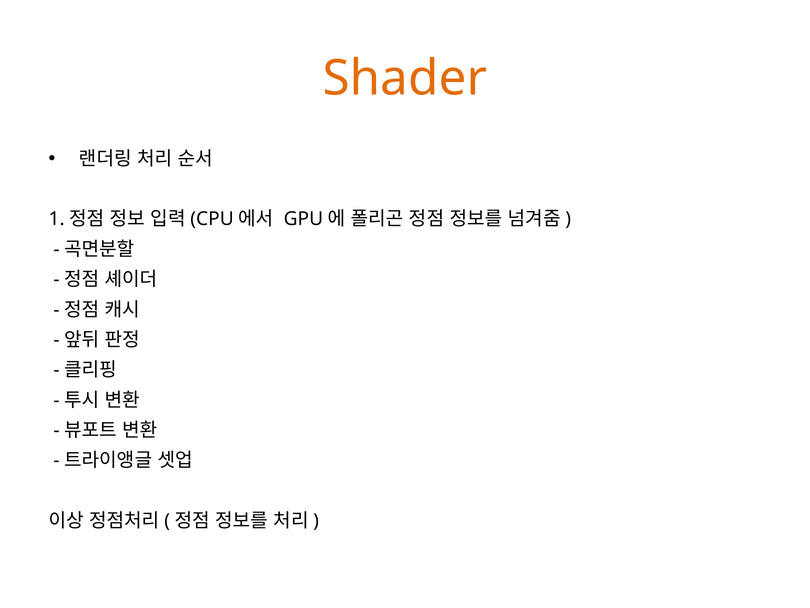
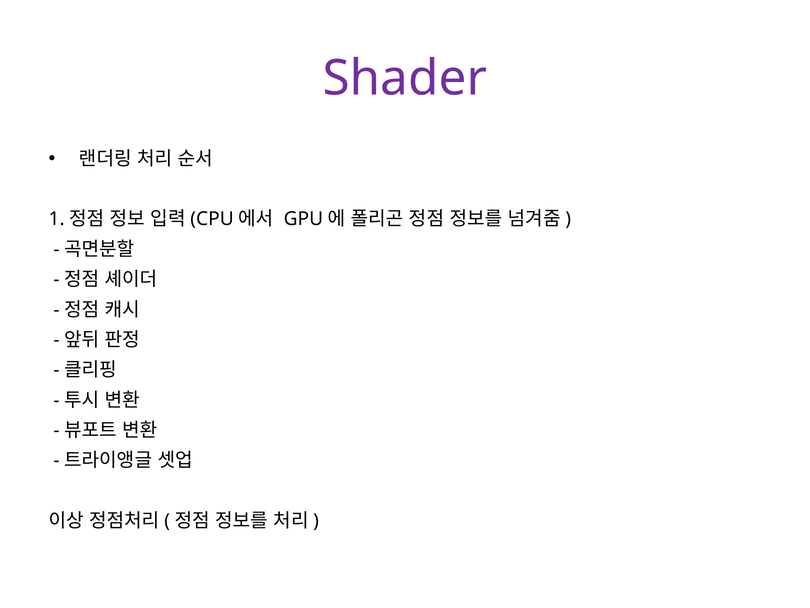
Shader colour: orange -> purple
